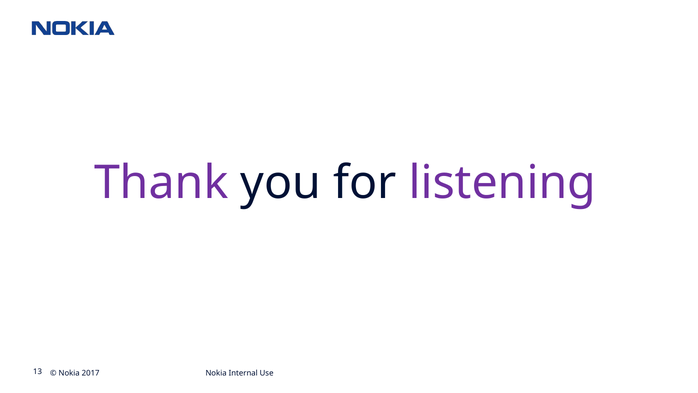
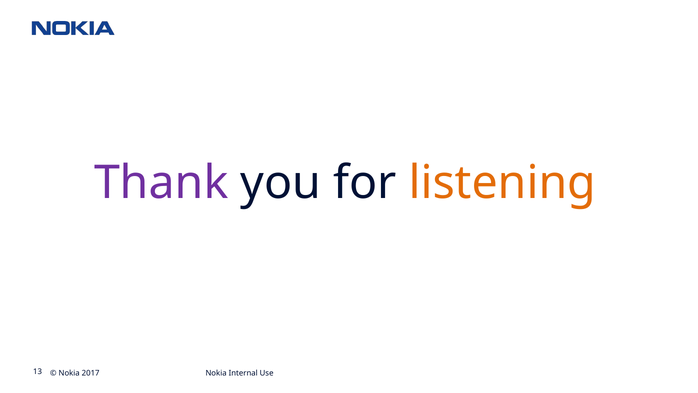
listening colour: purple -> orange
